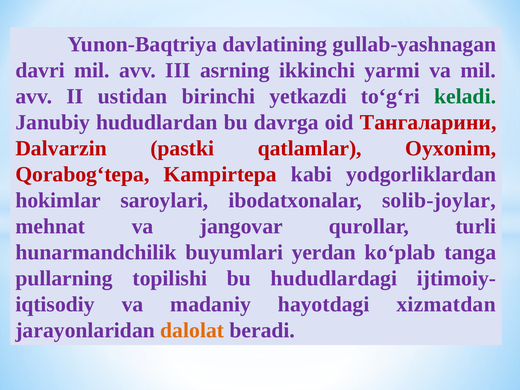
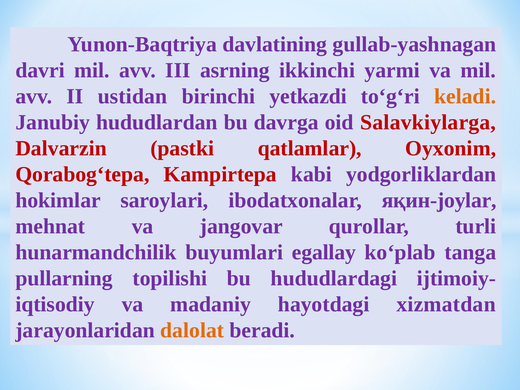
keladi colour: green -> orange
Тангаларини: Тангаларини -> Salavkiylarga
solib-joylar: solib-joylar -> яқин-joylar
yerdan: yerdan -> egallay
